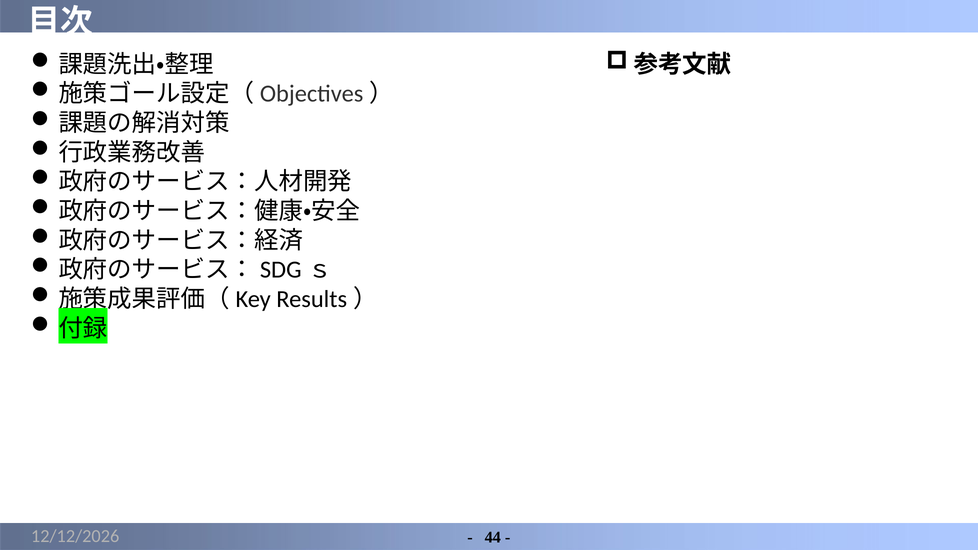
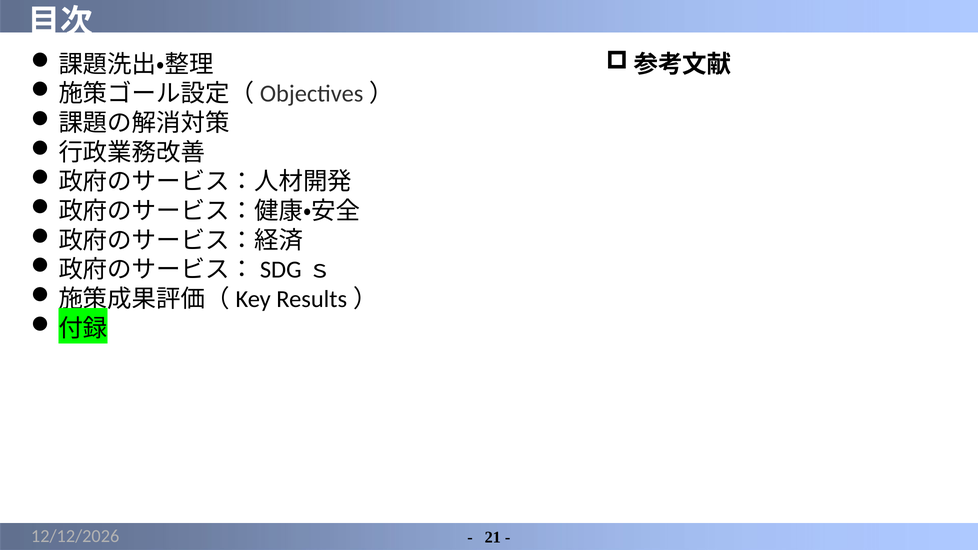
44: 44 -> 21
